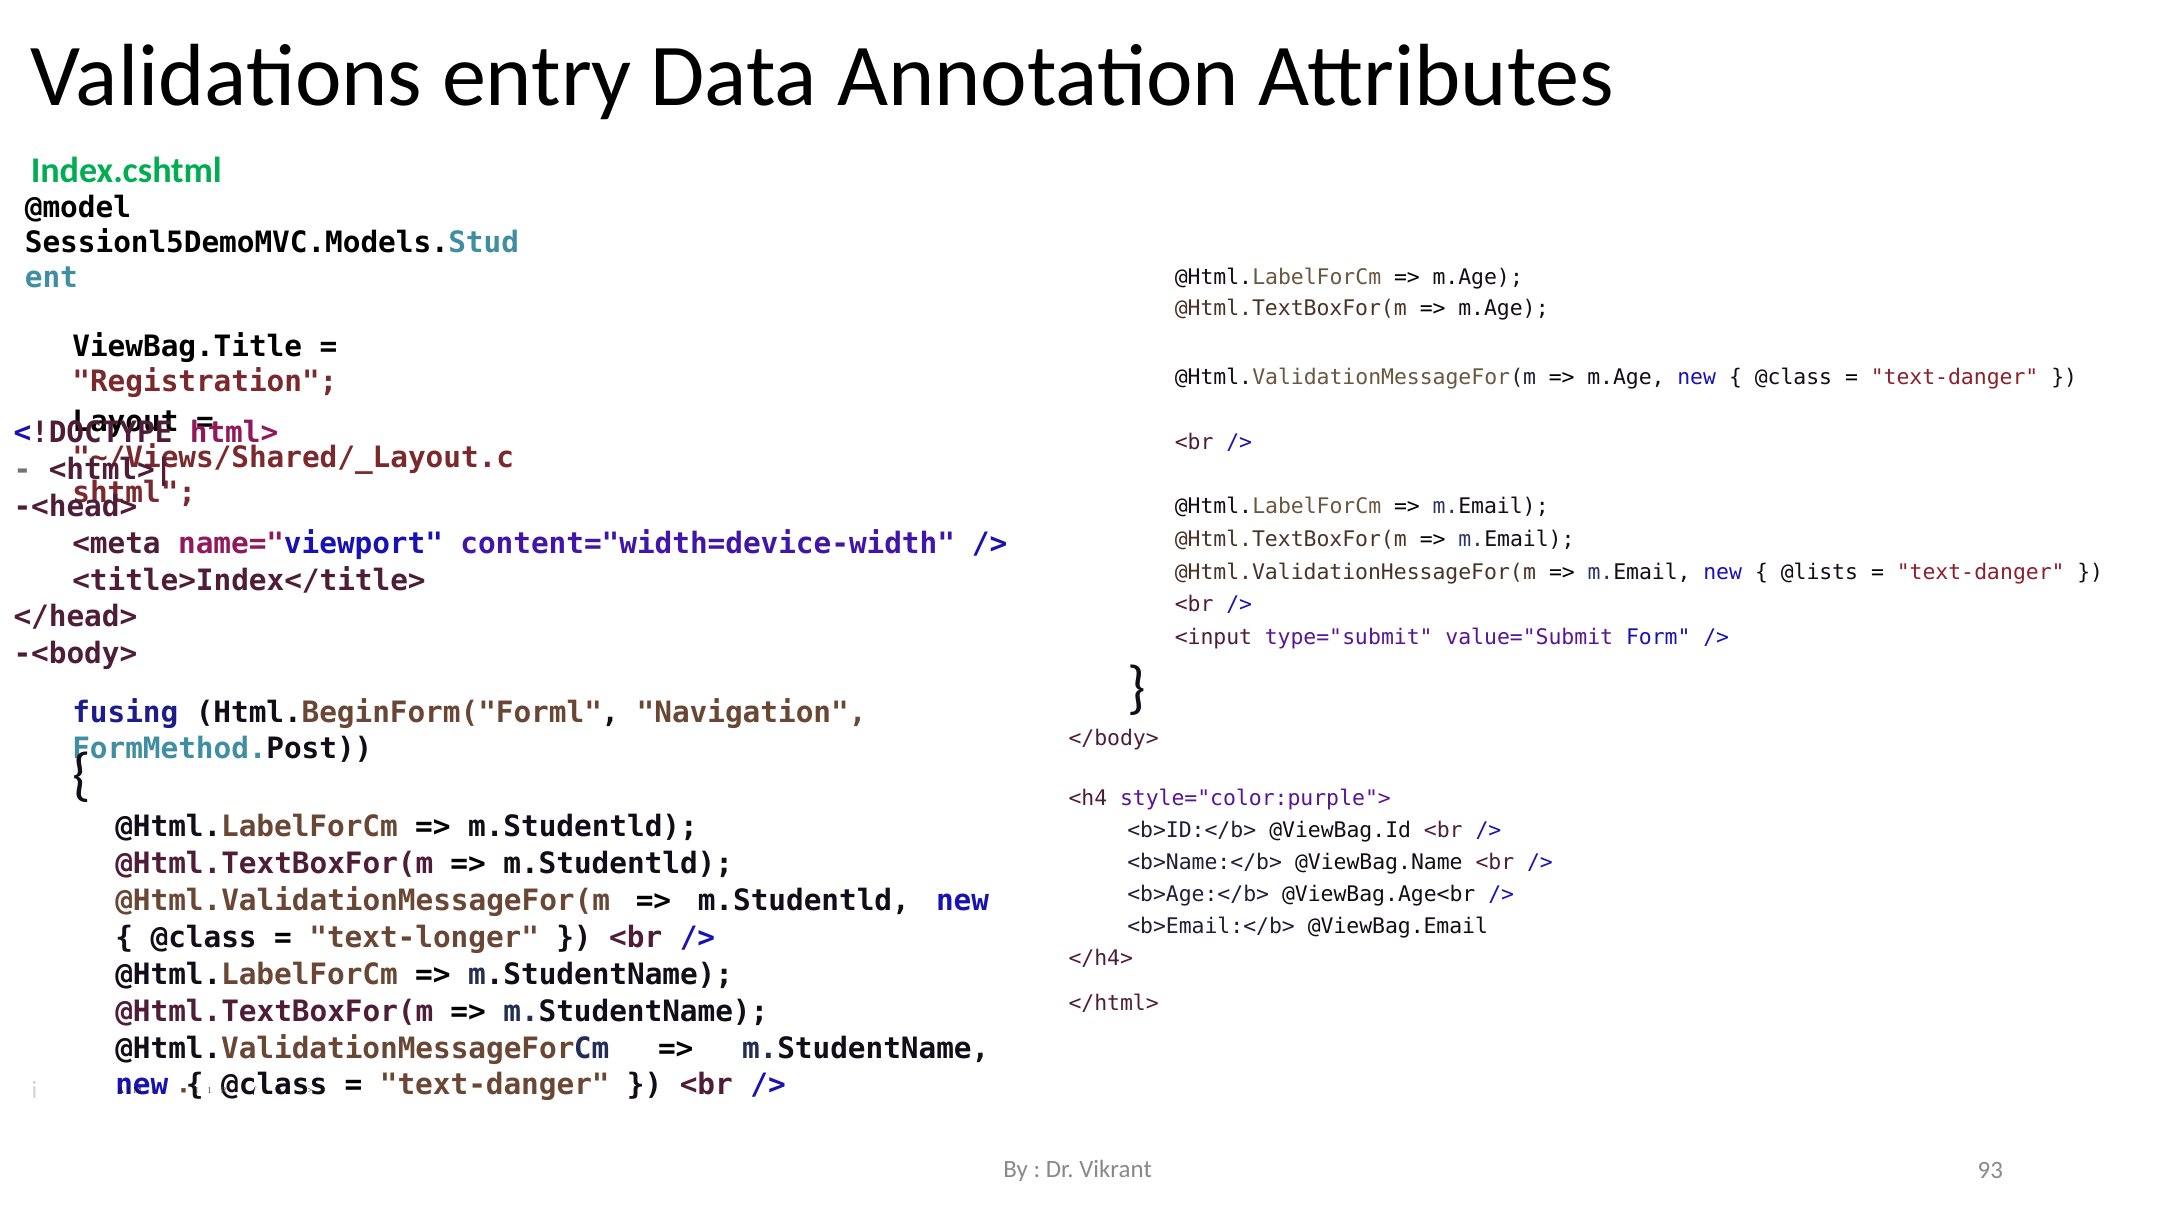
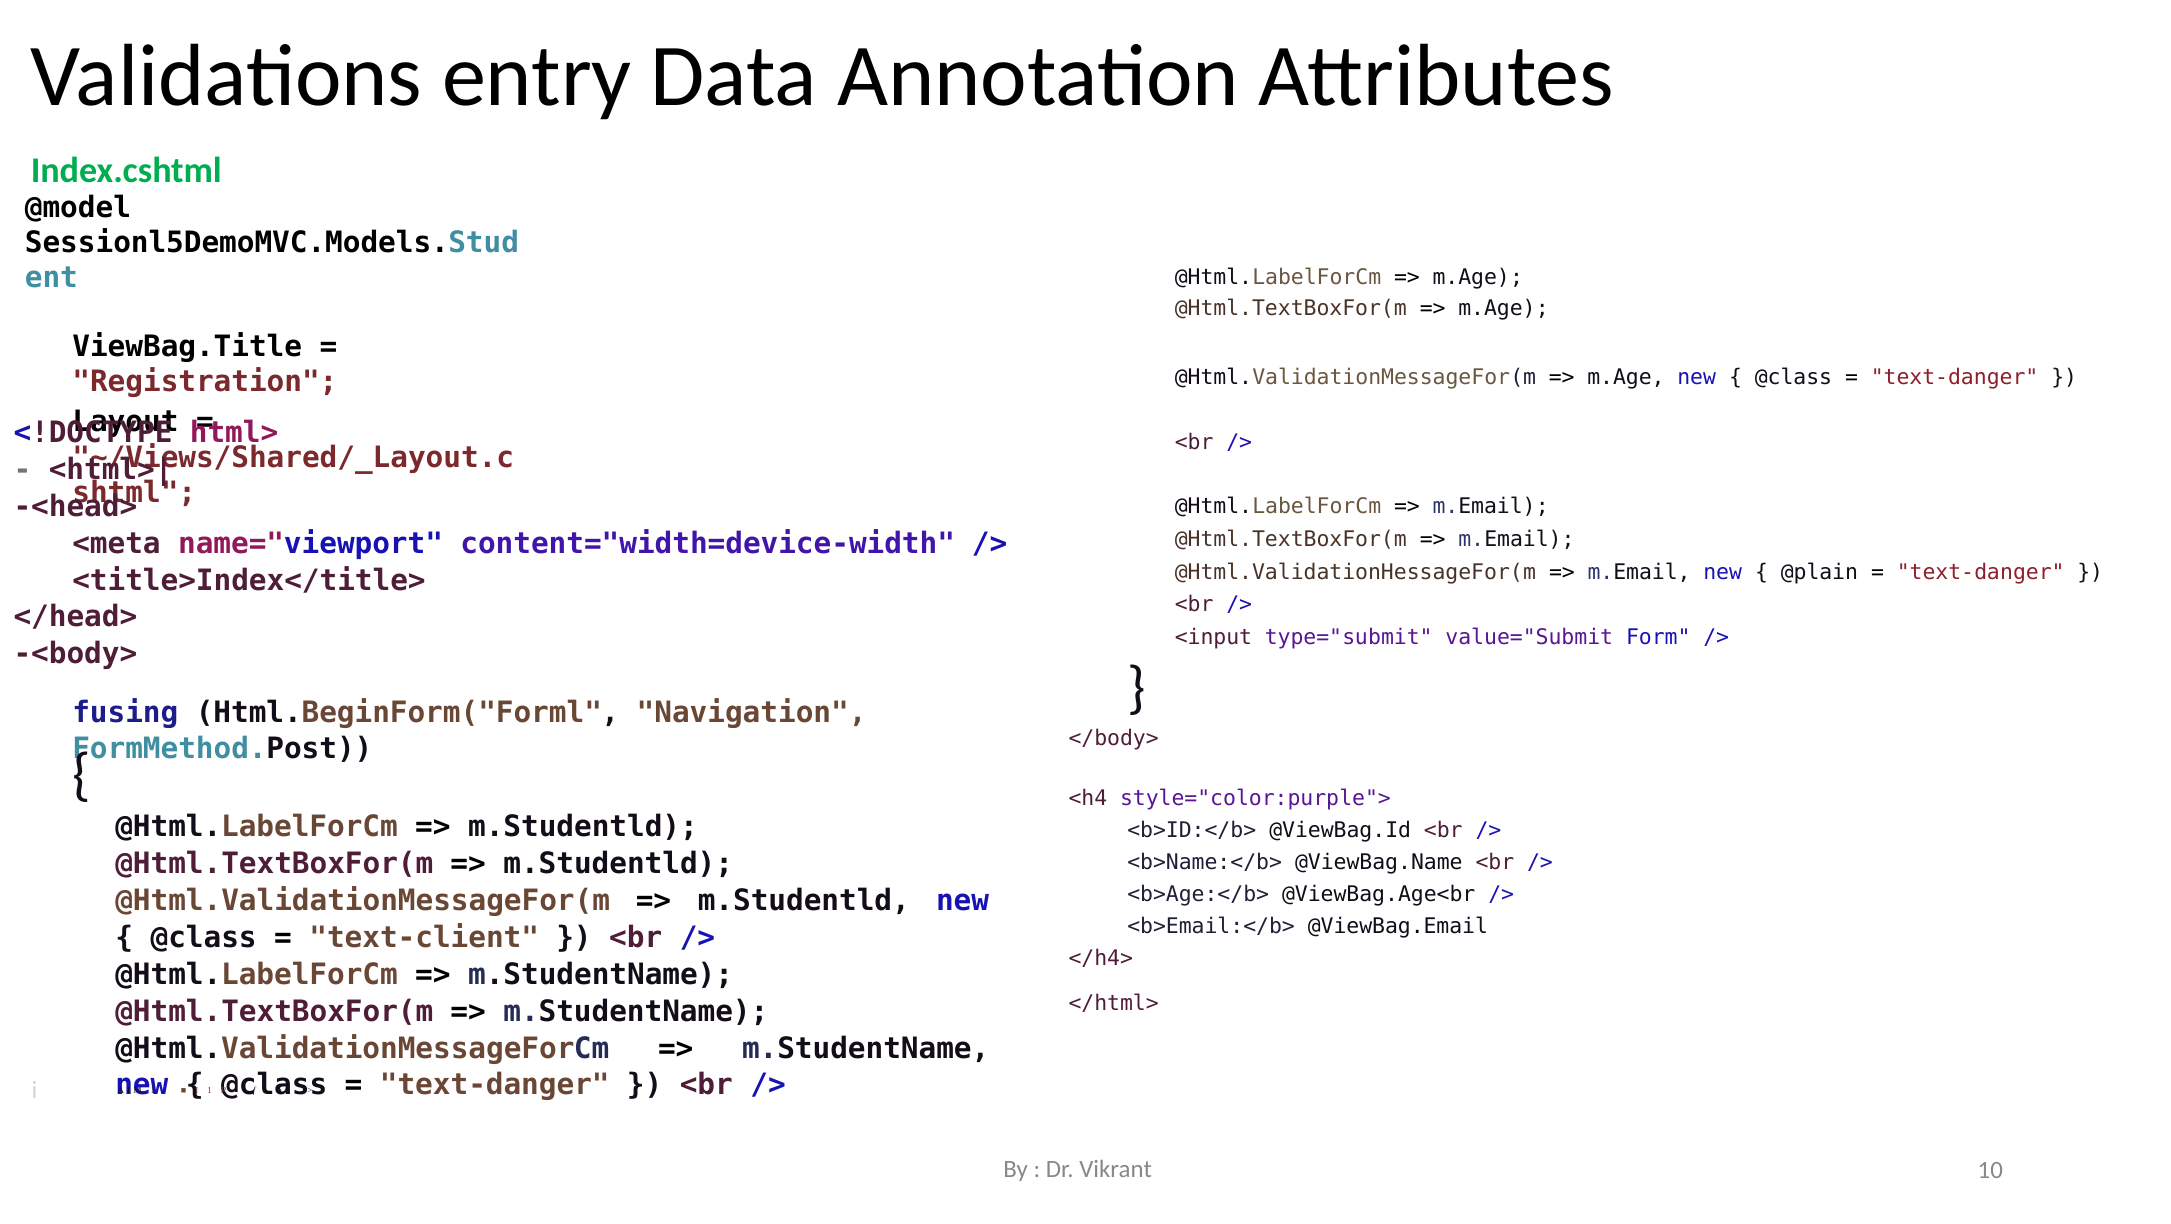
@lists: @lists -> @plain
text-longer: text-longer -> text-client
93: 93 -> 10
